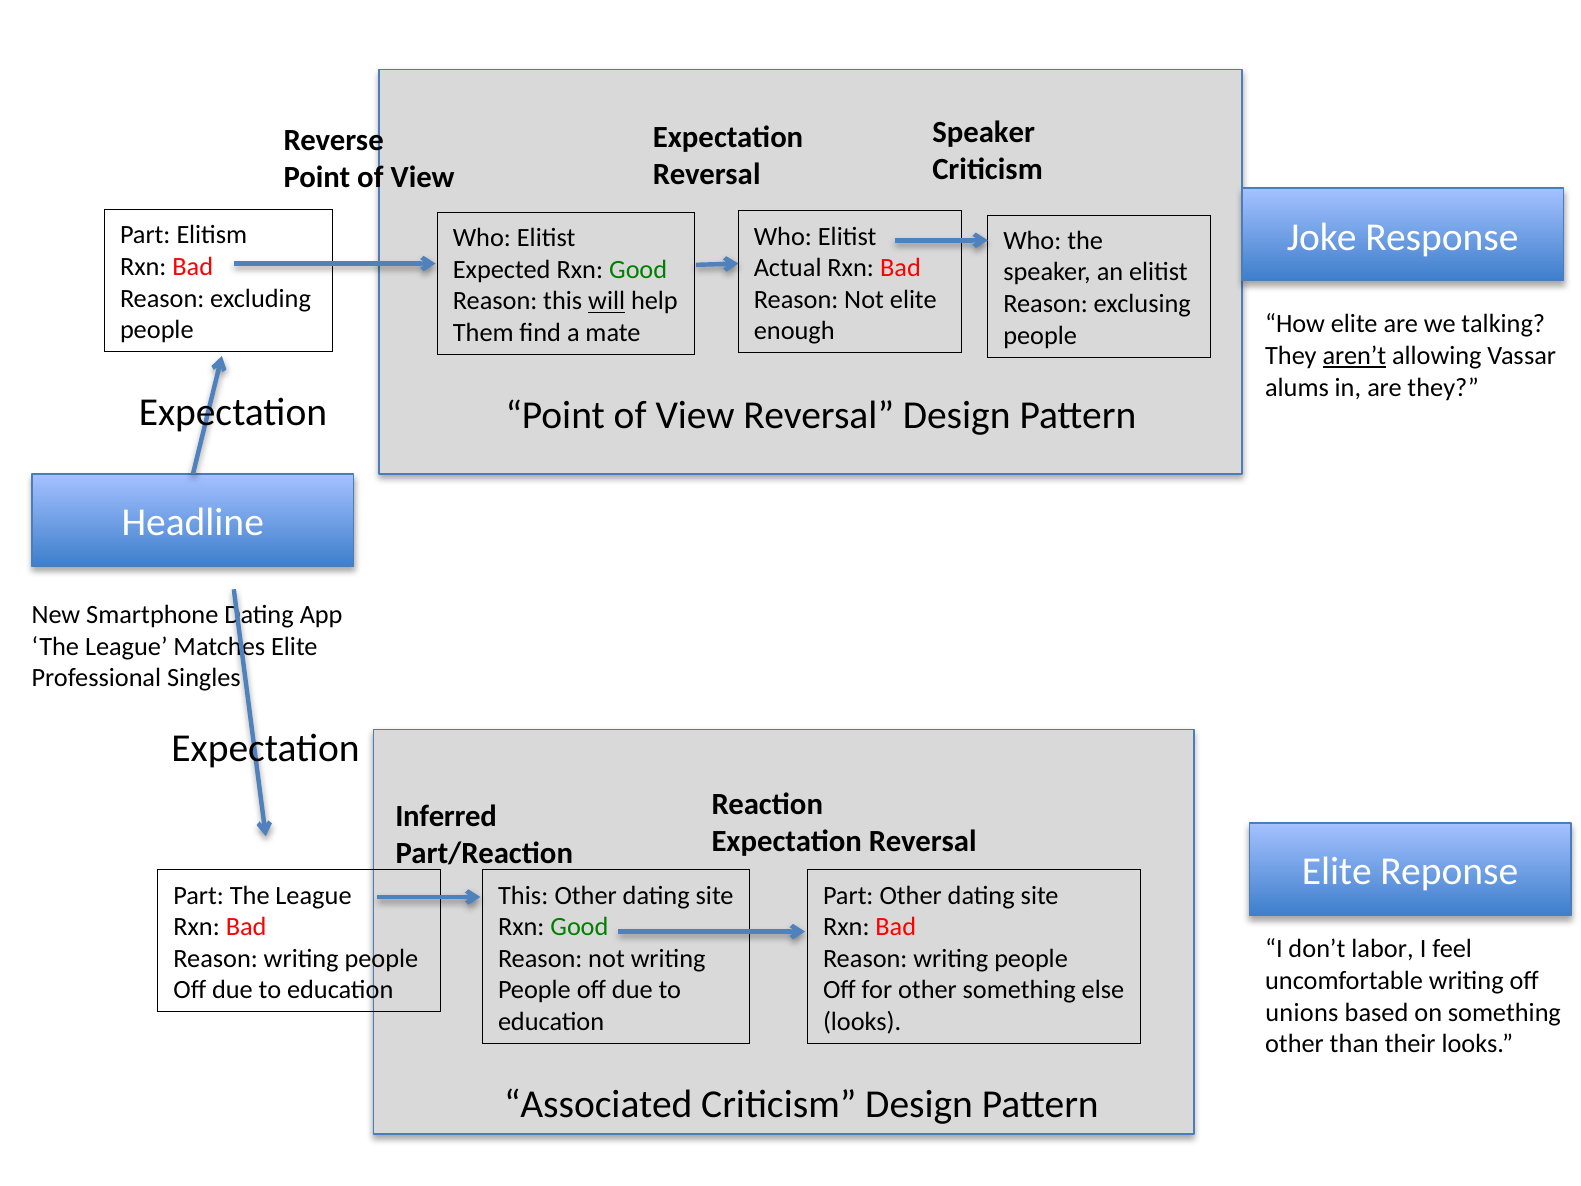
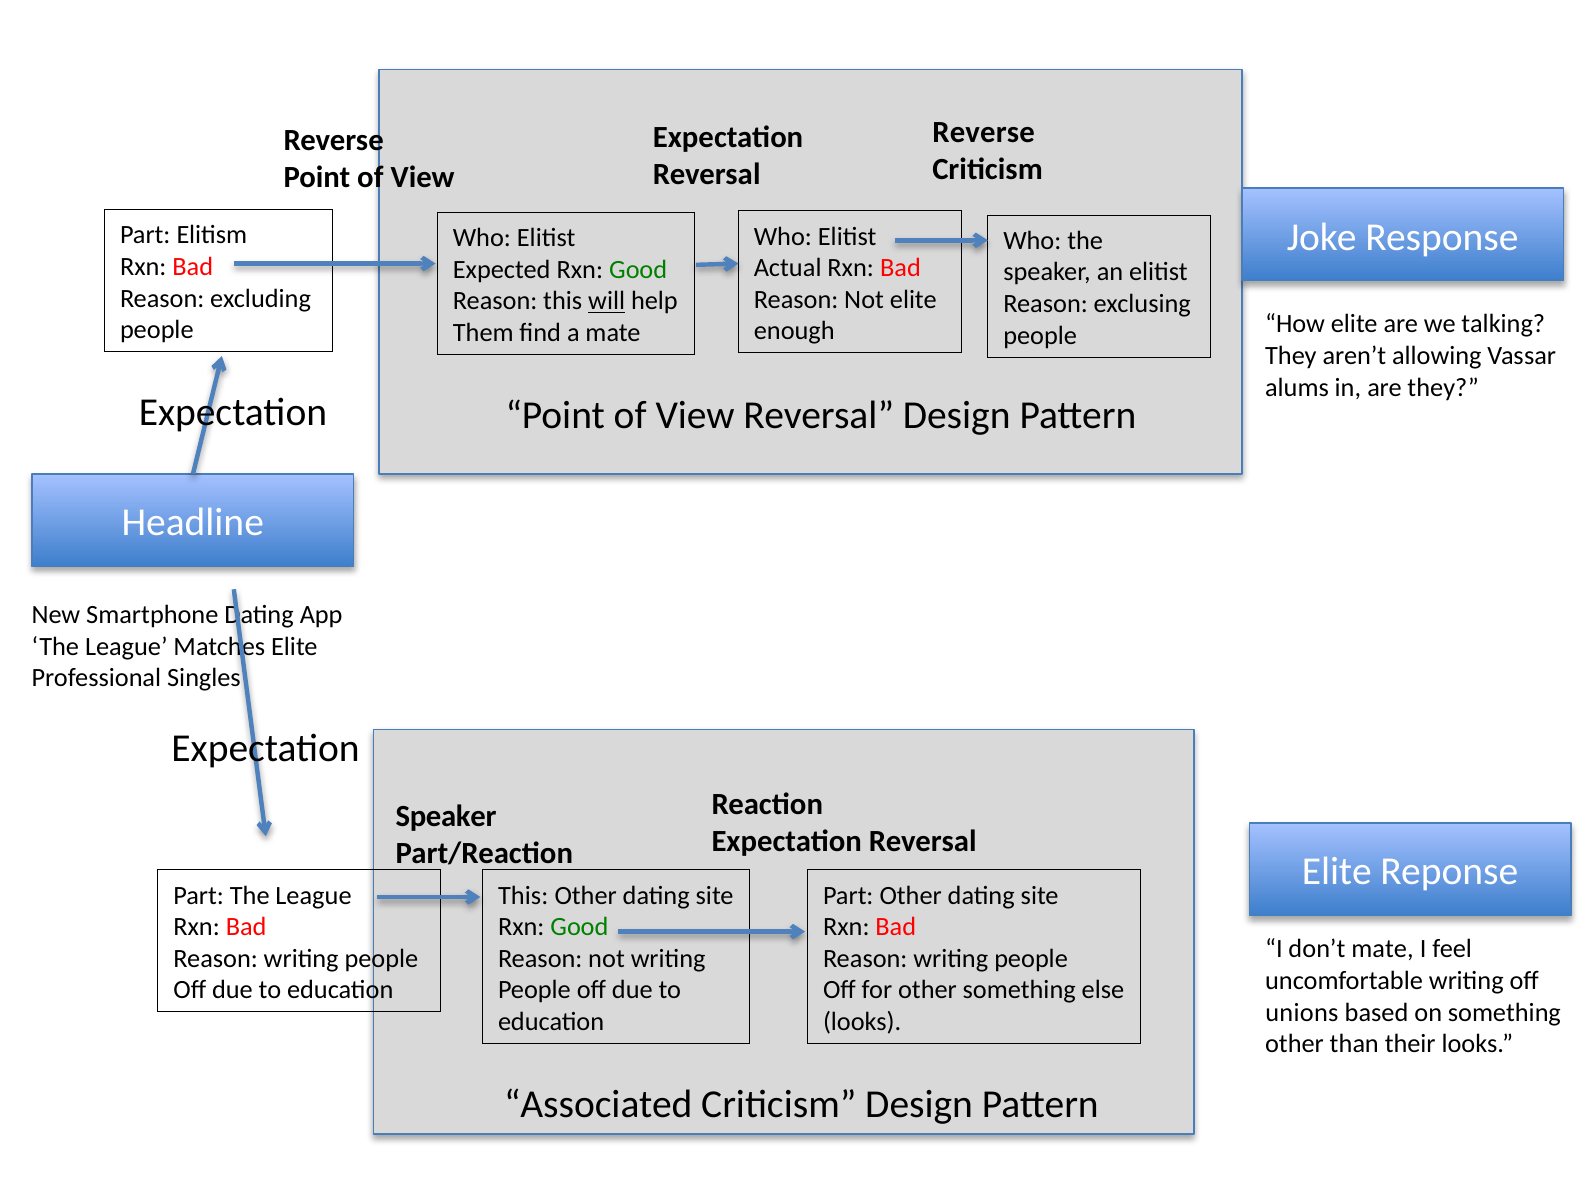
Speaker at (984, 133): Speaker -> Reverse
aren’t underline: present -> none
Inferred at (446, 816): Inferred -> Speaker
don’t labor: labor -> mate
